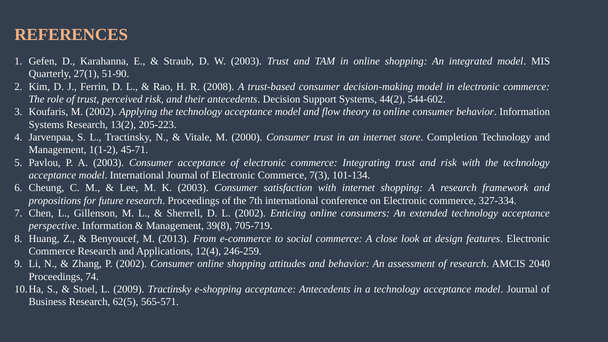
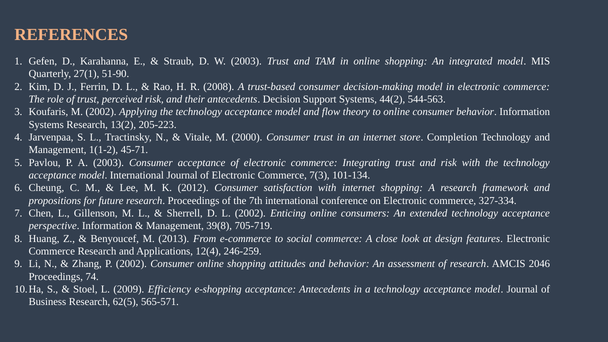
544-602: 544-602 -> 544-563
K 2003: 2003 -> 2012
2040: 2040 -> 2046
2009 Tractinsky: Tractinsky -> Efficiency
